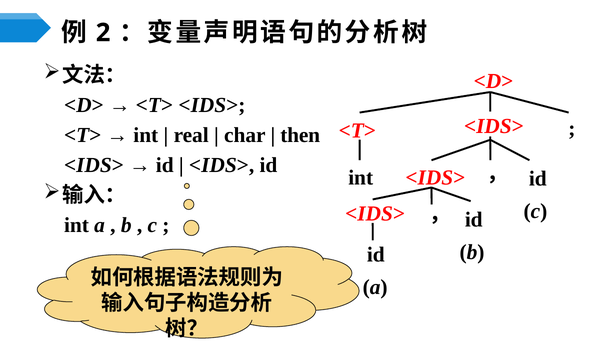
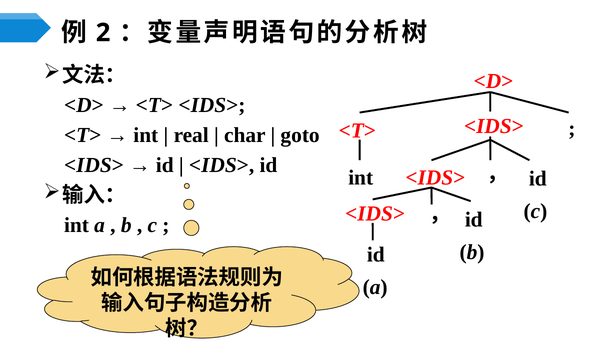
then: then -> goto
